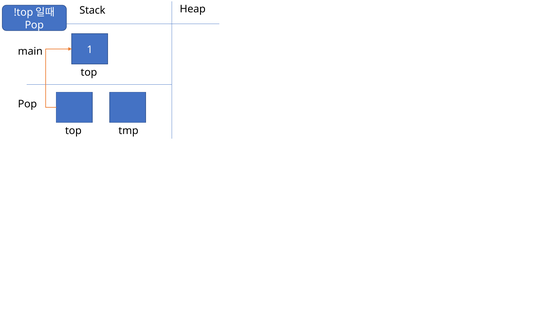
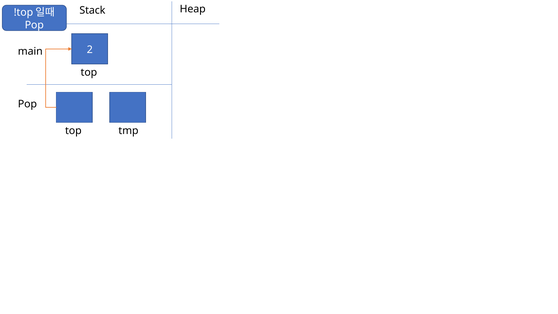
1: 1 -> 2
